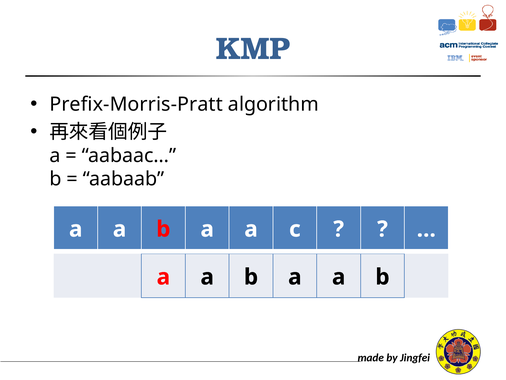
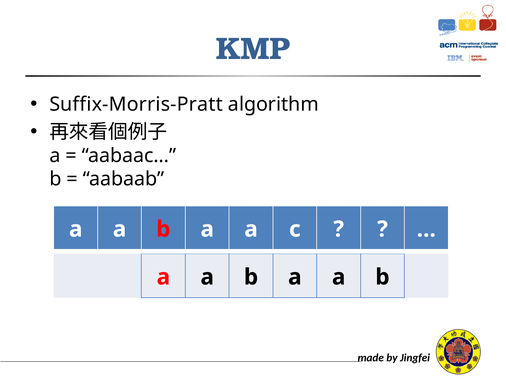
Prefix-Morris-Pratt: Prefix-Morris-Pratt -> Suffix-Morris-Pratt
